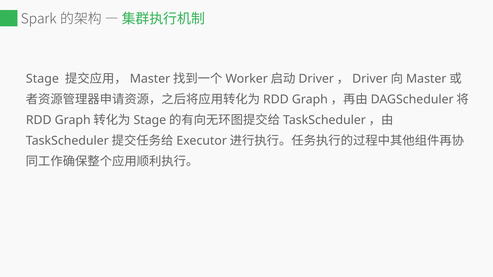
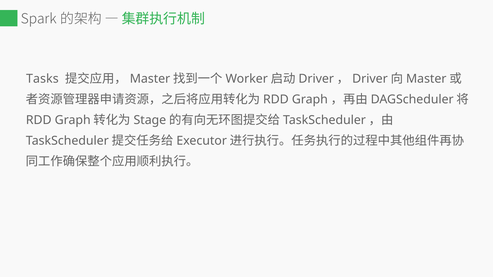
Stage at (42, 79): Stage -> Tasks
